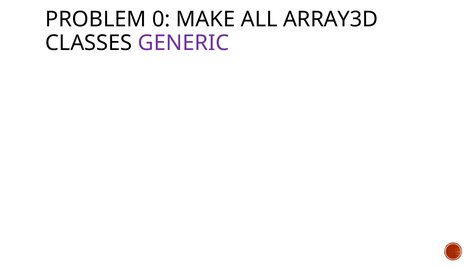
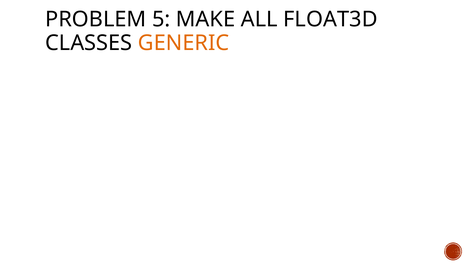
0: 0 -> 5
ARRAY3D: ARRAY3D -> FLOAT3D
GENERIC colour: purple -> orange
